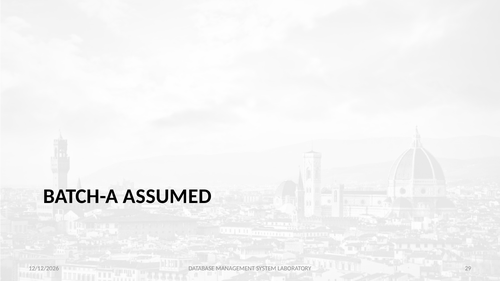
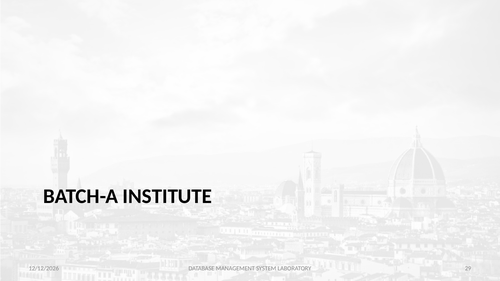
ASSUMED: ASSUMED -> INSTITUTE
